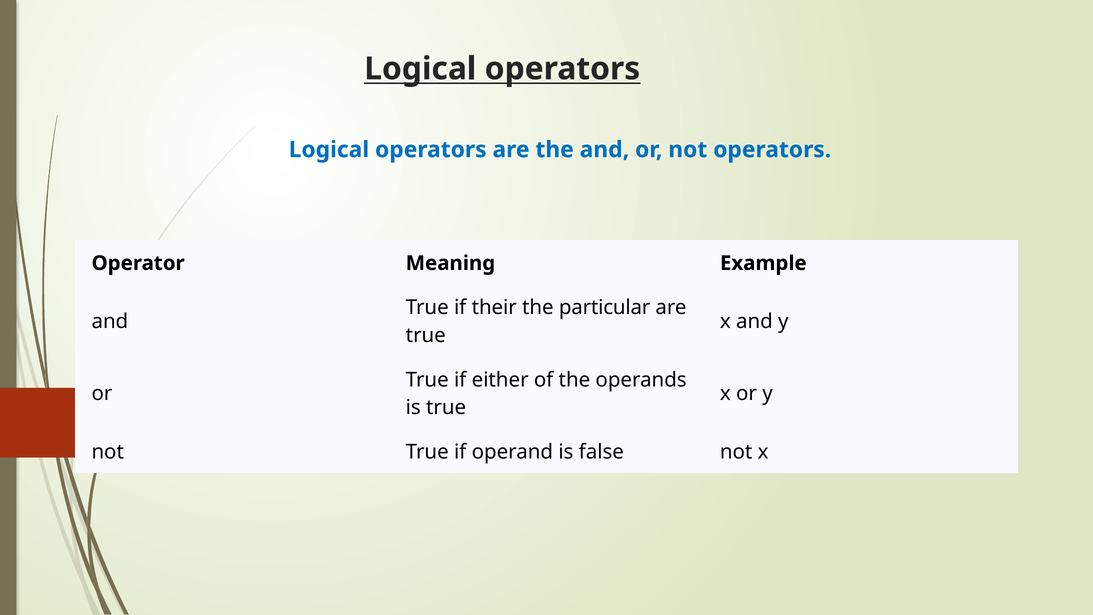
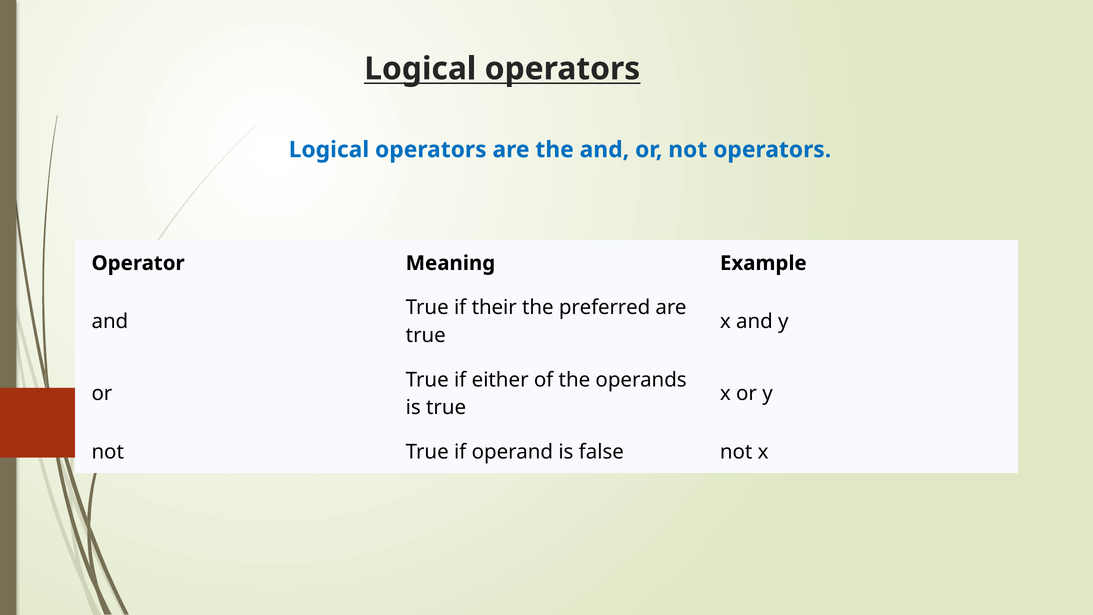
particular: particular -> preferred
